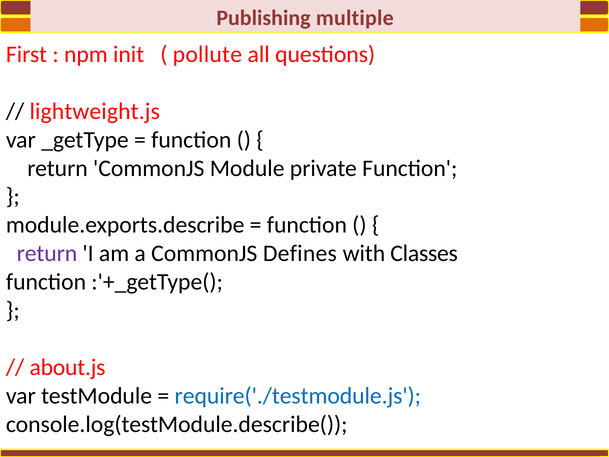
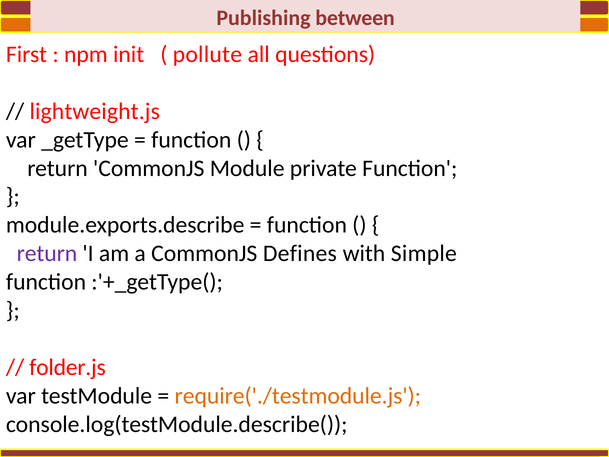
multiple: multiple -> between
Classes: Classes -> Simple
about.js: about.js -> folder.js
require('./testmodule.js colour: blue -> orange
